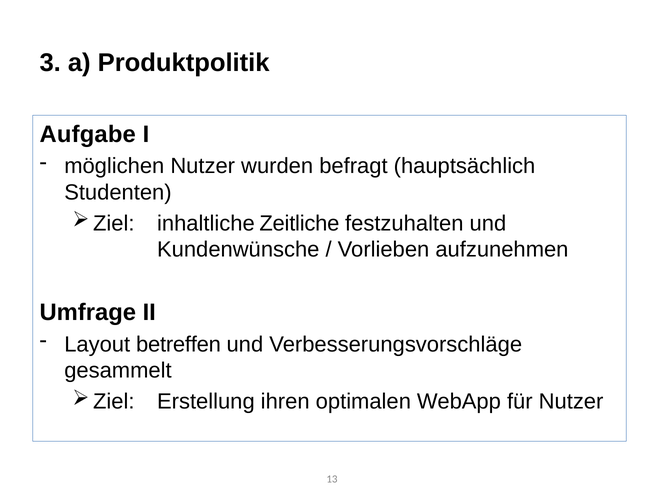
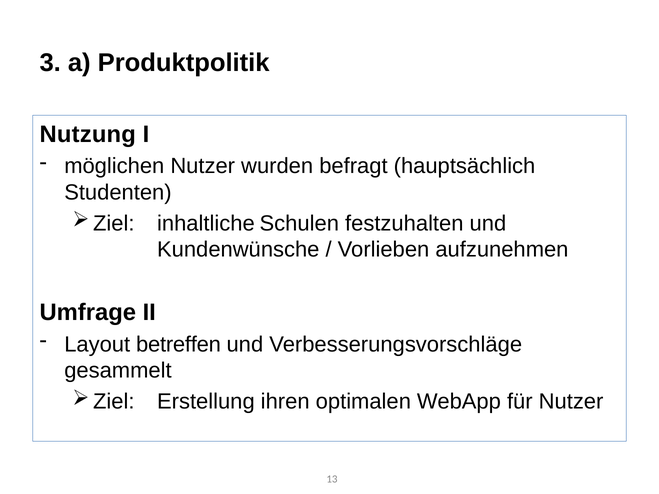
Aufgabe: Aufgabe -> Nutzung
Zeitliche: Zeitliche -> Schulen
